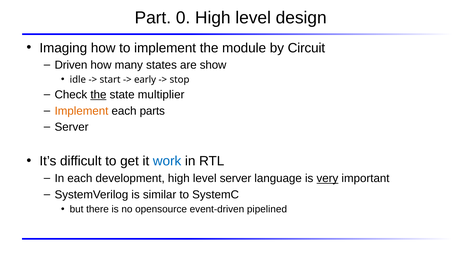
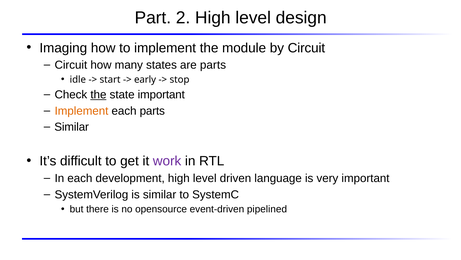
0: 0 -> 2
Driven at (71, 65): Driven -> Circuit
are show: show -> parts
state multiplier: multiplier -> important
Server at (72, 127): Server -> Similar
work colour: blue -> purple
level server: server -> driven
very underline: present -> none
